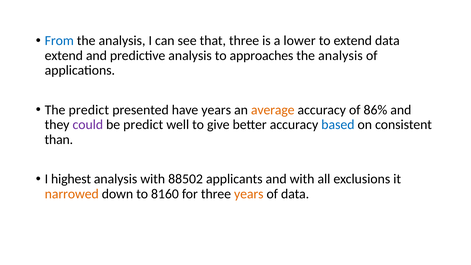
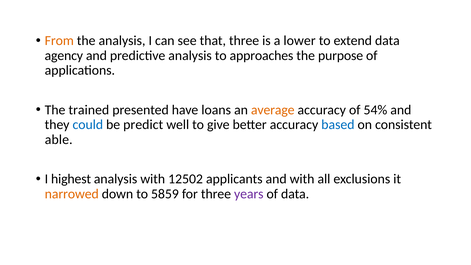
From colour: blue -> orange
extend at (64, 56): extend -> agency
analysis at (340, 56): analysis -> purpose
The predict: predict -> trained
have years: years -> loans
86%: 86% -> 54%
could colour: purple -> blue
than: than -> able
88502: 88502 -> 12502
8160: 8160 -> 5859
years at (249, 194) colour: orange -> purple
